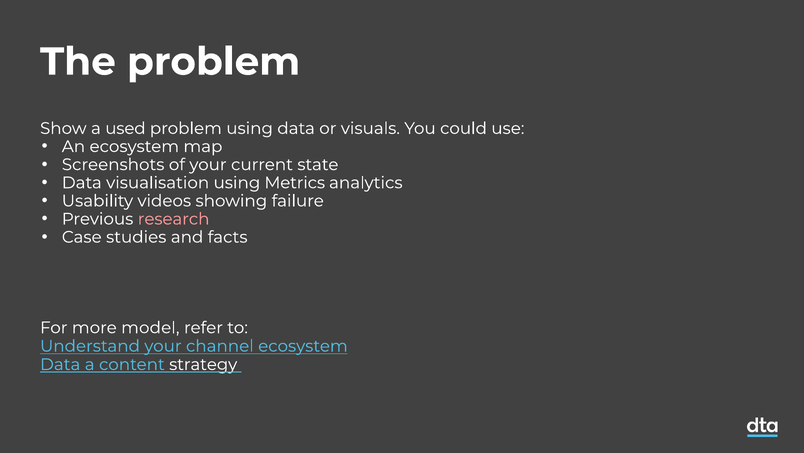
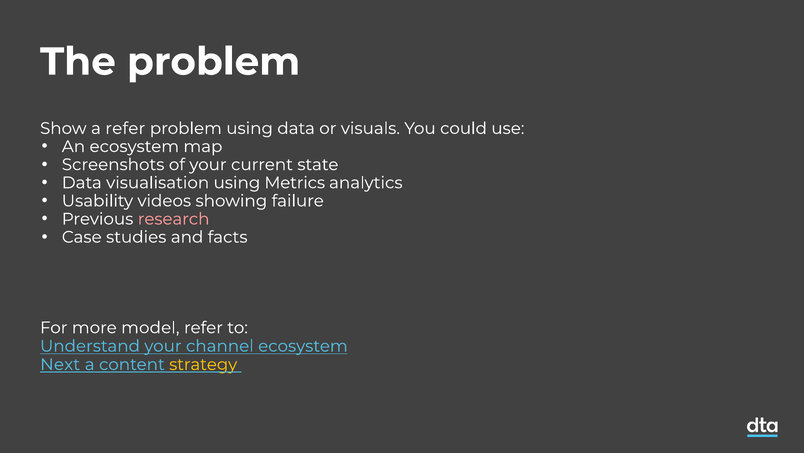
a used: used -> refer
Data at (60, 364): Data -> Next
strategy colour: white -> yellow
